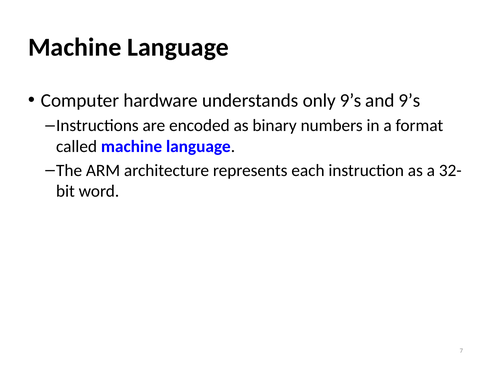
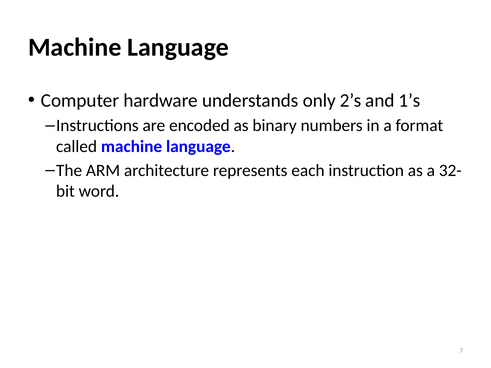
only 9’s: 9’s -> 2’s
and 9’s: 9’s -> 1’s
